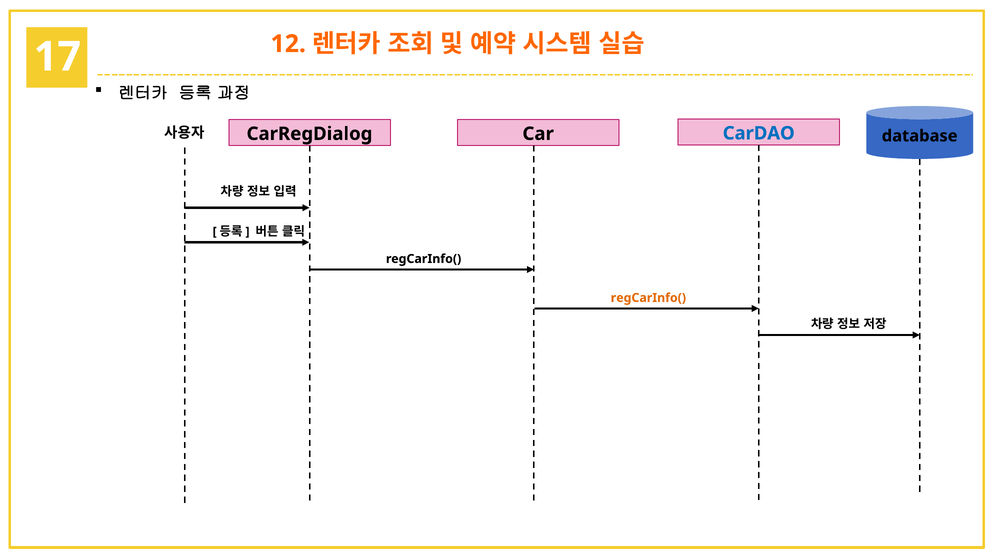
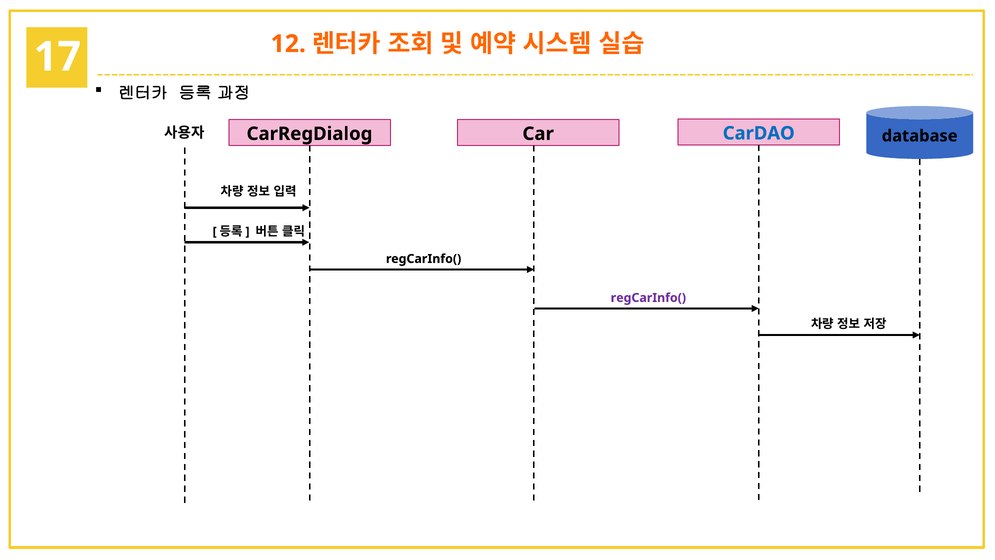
regCarInfo( at (648, 298) colour: orange -> purple
